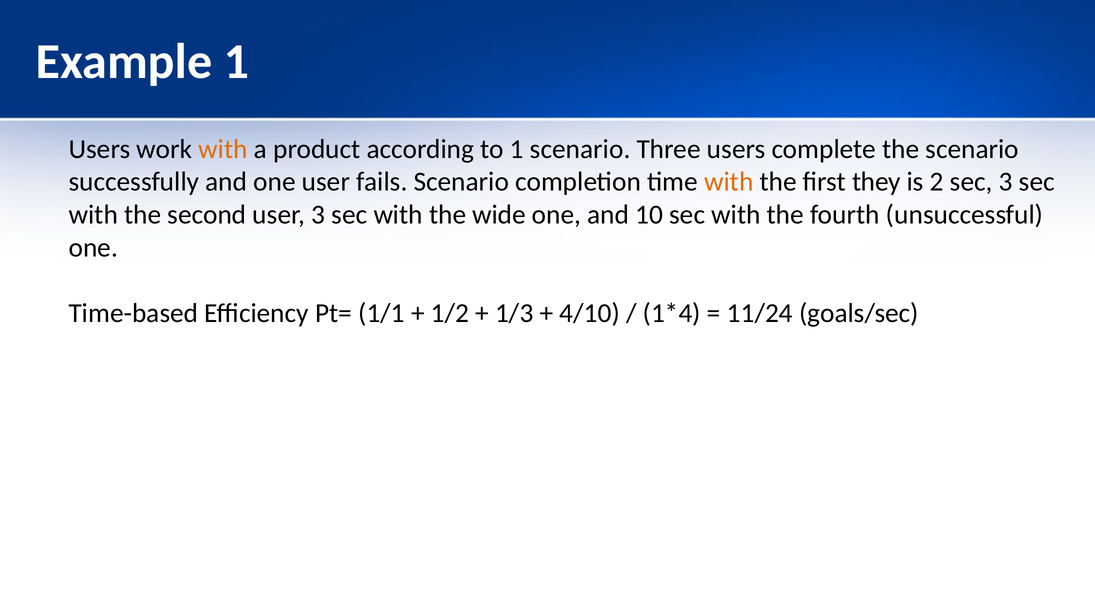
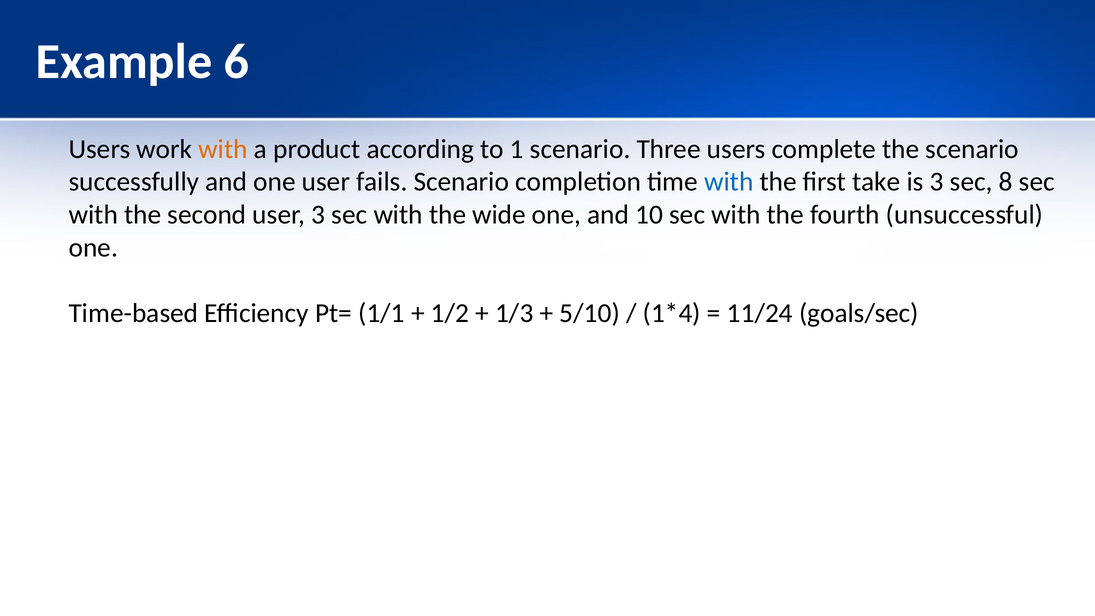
Example 1: 1 -> 6
with at (729, 182) colour: orange -> blue
they: they -> take
is 2: 2 -> 3
sec 3: 3 -> 8
4/10: 4/10 -> 5/10
